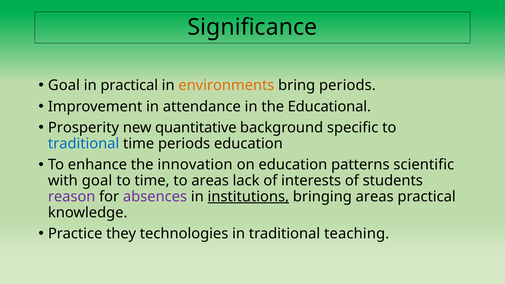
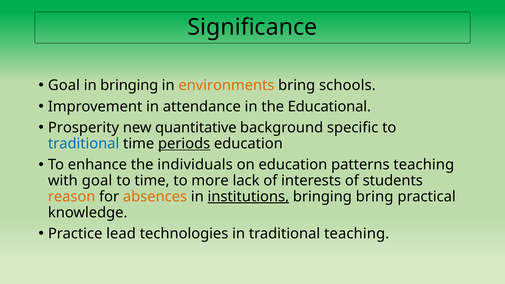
in practical: practical -> bringing
bring periods: periods -> schools
periods at (184, 144) underline: none -> present
innovation: innovation -> individuals
patterns scientific: scientific -> teaching
to areas: areas -> more
reason colour: purple -> orange
absences colour: purple -> orange
bringing areas: areas -> bring
they: they -> lead
